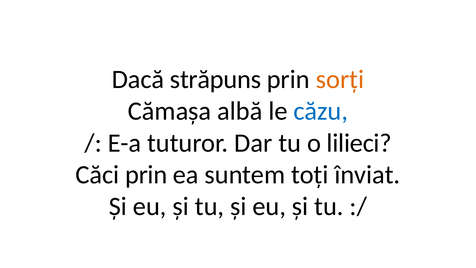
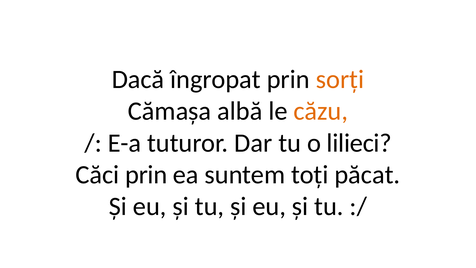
străpuns: străpuns -> îngropat
căzu colour: blue -> orange
înviat: înviat -> păcat
